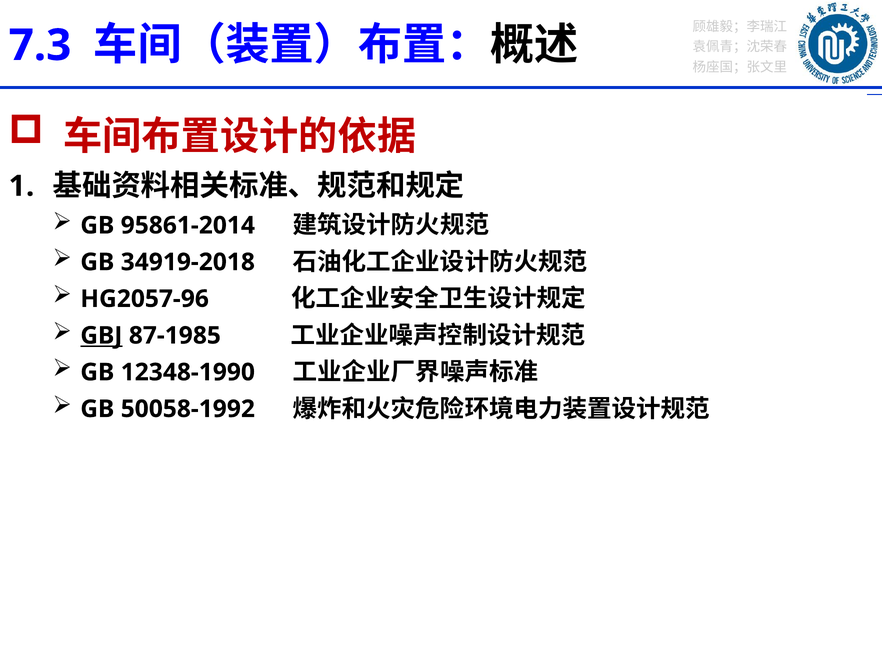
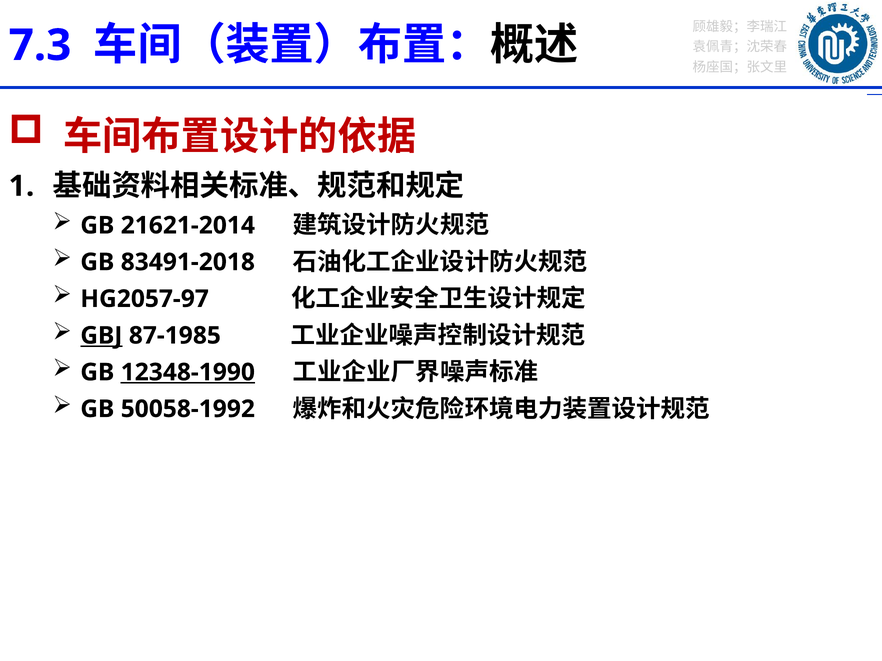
95861-2014: 95861-2014 -> 21621-2014
34919-2018: 34919-2018 -> 83491-2018
HG2057-96: HG2057-96 -> HG2057-97
12348-1990 underline: none -> present
